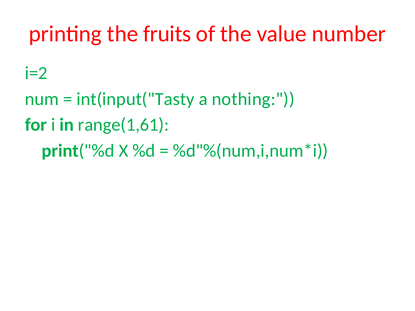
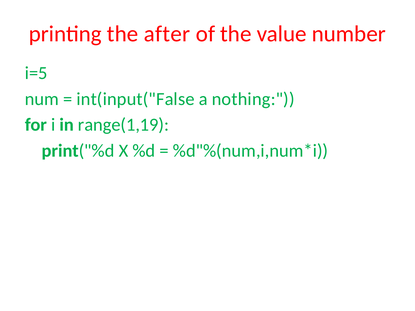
fruits: fruits -> after
i=2: i=2 -> i=5
int(input("Tasty: int(input("Tasty -> int(input("False
range(1,61: range(1,61 -> range(1,19
